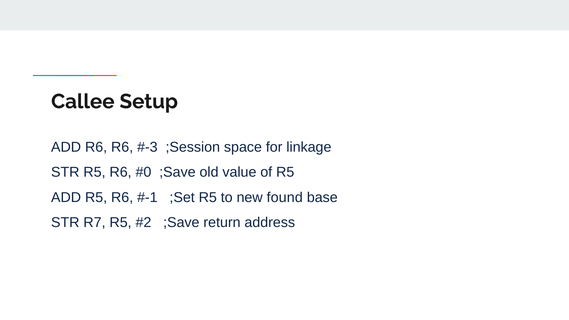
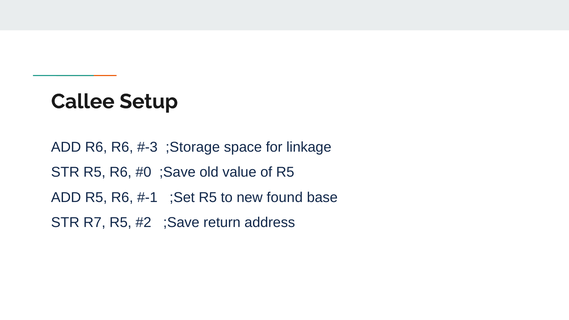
;Session: ;Session -> ;Storage
